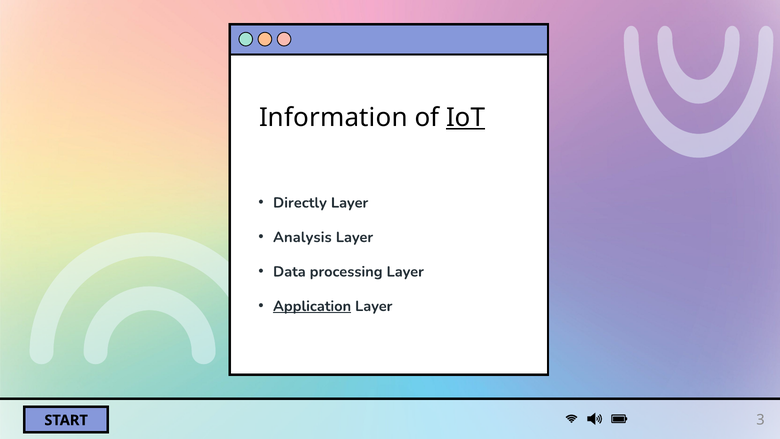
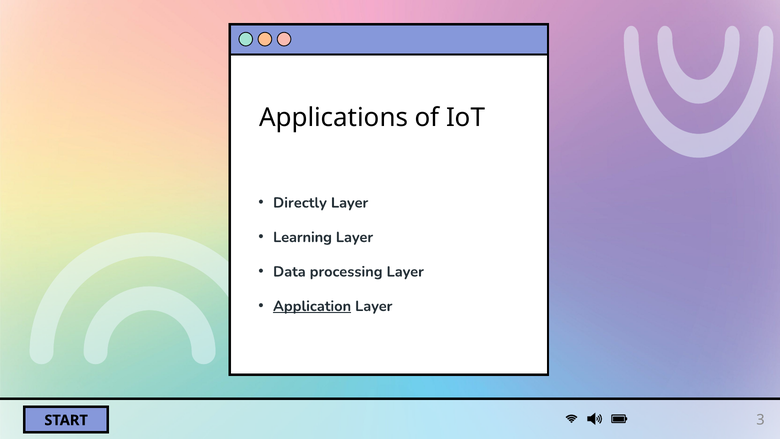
Information: Information -> Applications
IoT underline: present -> none
Analysis: Analysis -> Learning
